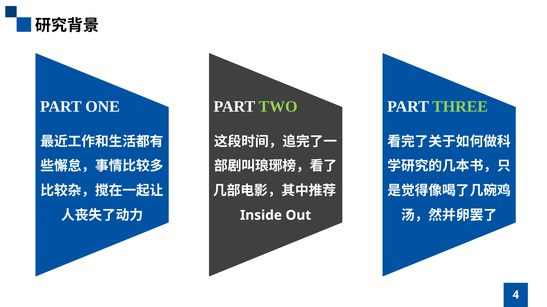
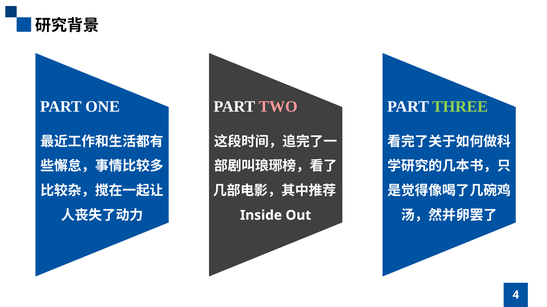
TWO colour: light green -> pink
